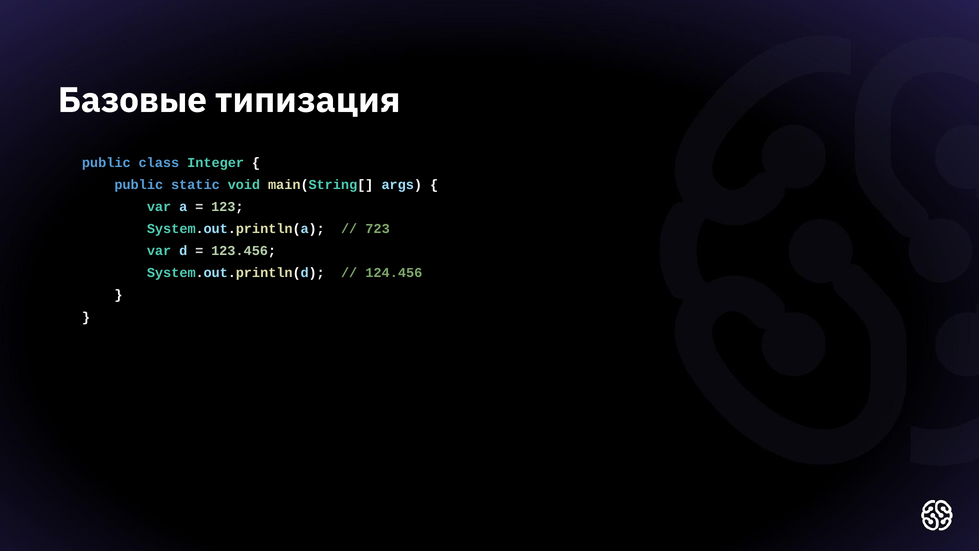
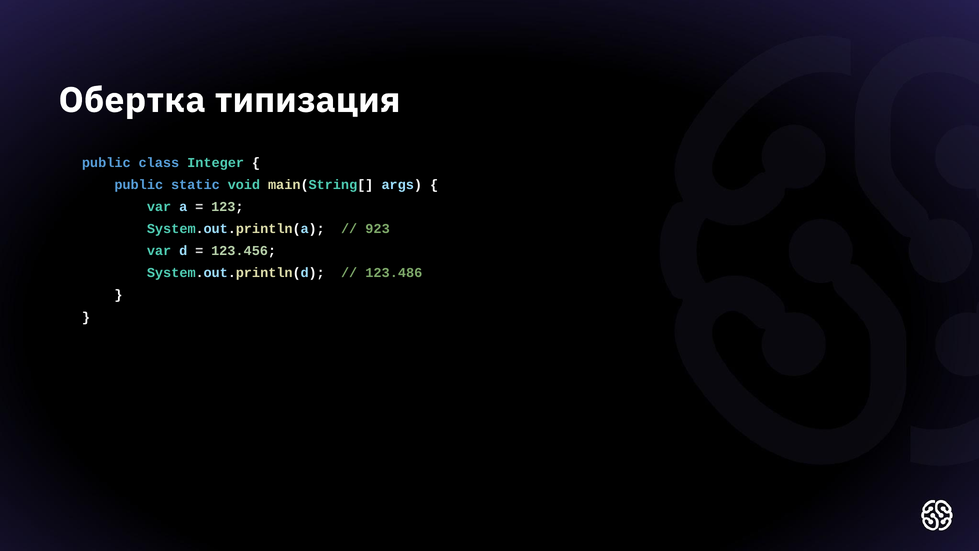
Базовые: Базовые -> Обертка
723: 723 -> 923
124.456: 124.456 -> 123.486
